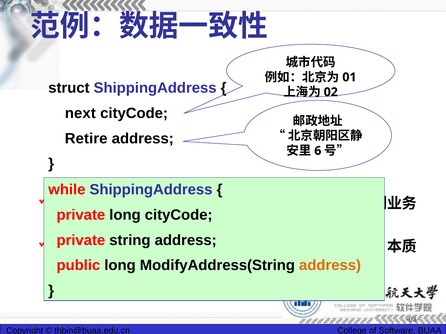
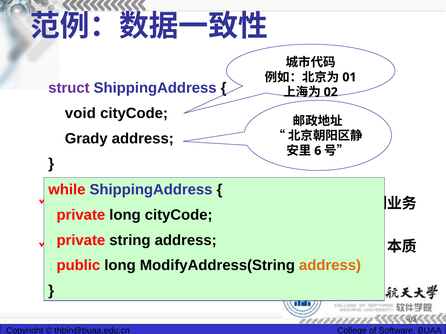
struct colour: black -> purple
next: next -> void
Retire: Retire -> Grady
